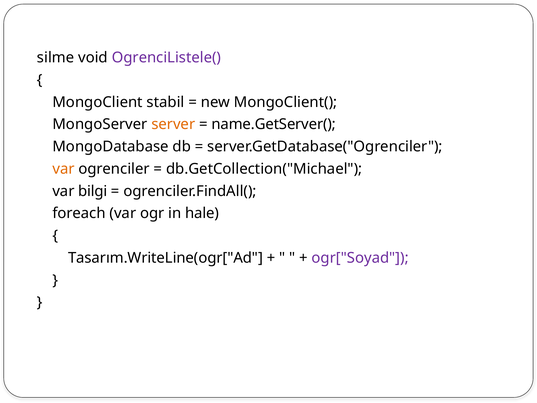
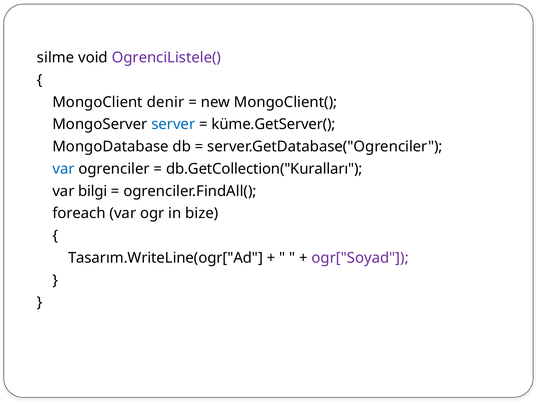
stabil: stabil -> denir
server colour: orange -> blue
name.GetServer(: name.GetServer( -> küme.GetServer(
var at (64, 169) colour: orange -> blue
db.GetCollection("Michael: db.GetCollection("Michael -> db.GetCollection("Kuralları
hale: hale -> bize
